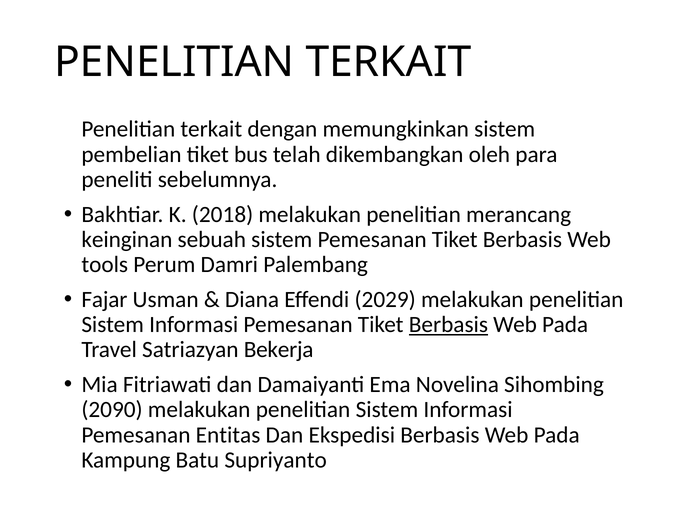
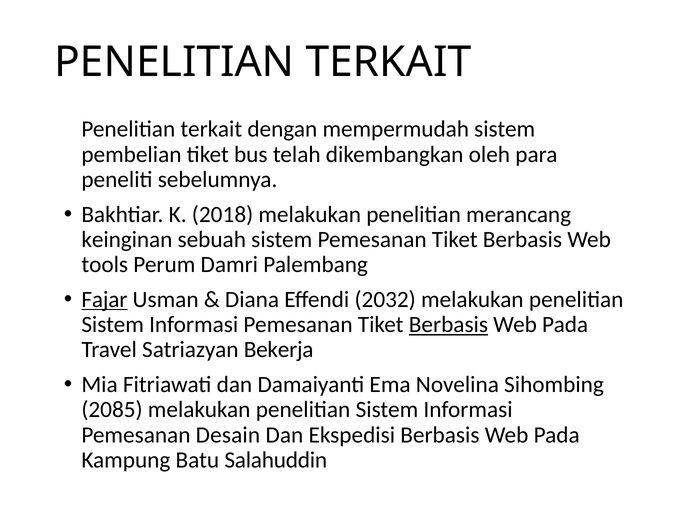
memungkinkan: memungkinkan -> mempermudah
Fajar underline: none -> present
2029: 2029 -> 2032
2090: 2090 -> 2085
Entitas: Entitas -> Desain
Supriyanto: Supriyanto -> Salahuddin
